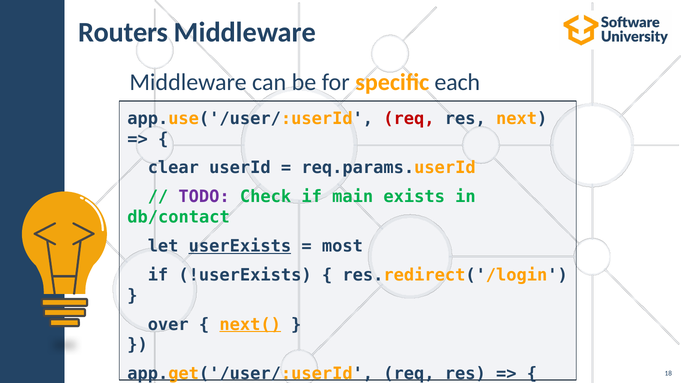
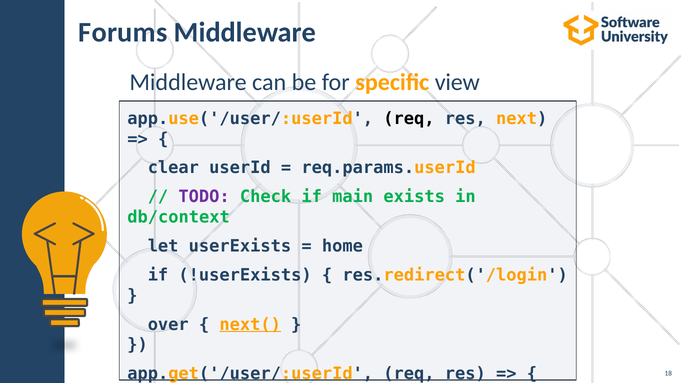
Routers: Routers -> Forums
each: each -> view
req at (409, 118) colour: red -> black
db/contact: db/contact -> db/context
userExists underline: present -> none
most at (342, 246): most -> home
